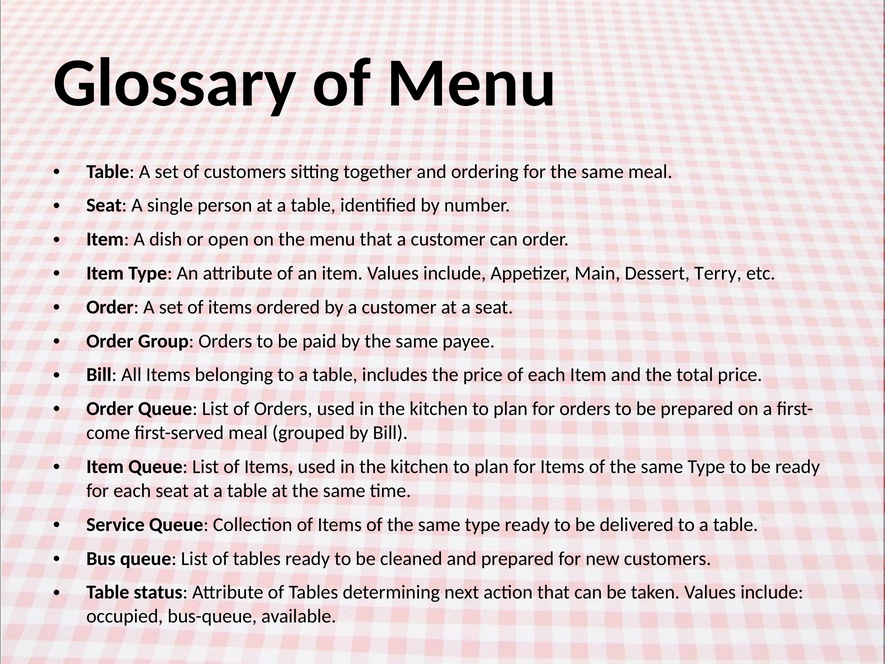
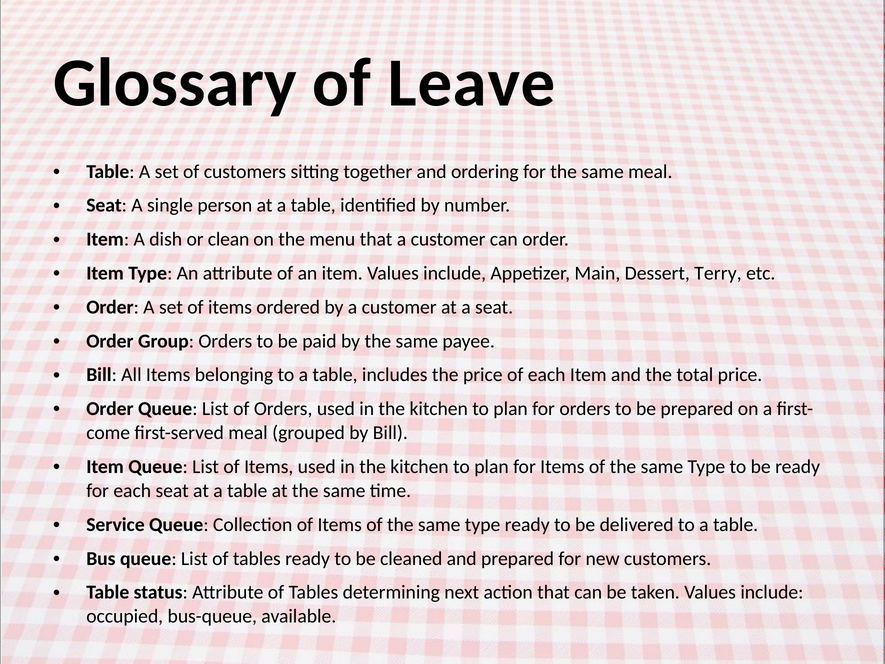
of Menu: Menu -> Leave
open: open -> clean
